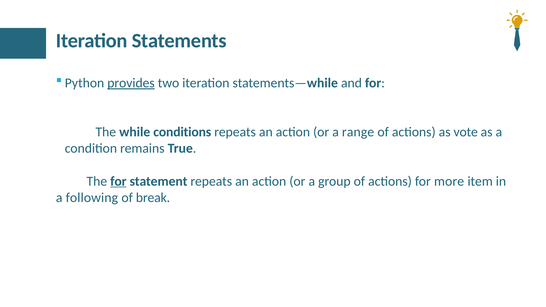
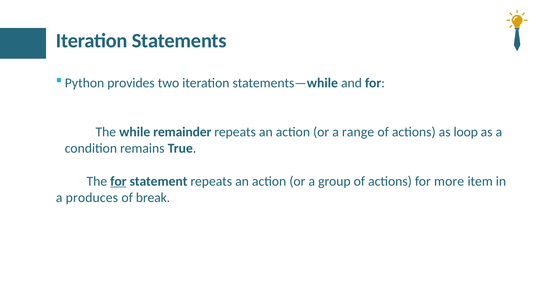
provides underline: present -> none
conditions: conditions -> remainder
vote: vote -> loop
following: following -> produces
